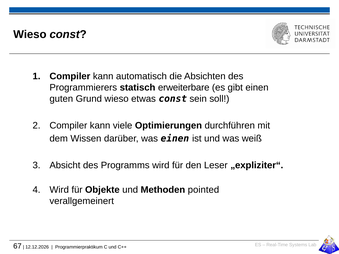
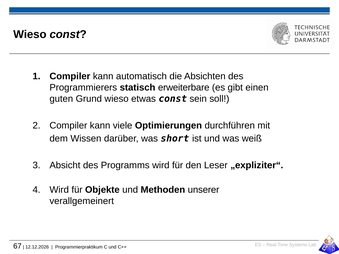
was einen: einen -> short
pointed: pointed -> unserer
